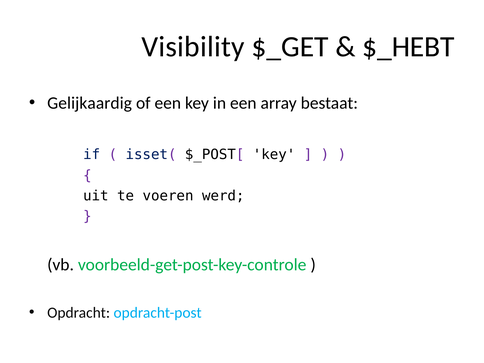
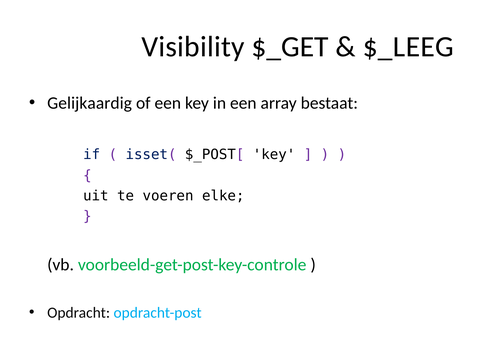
$_HEBT: $_HEBT -> $_LEEG
werd: werd -> elke
